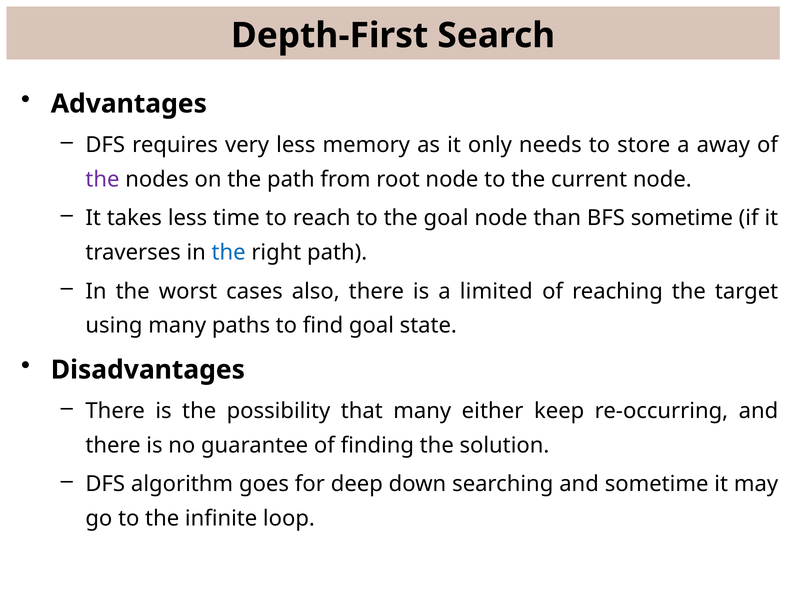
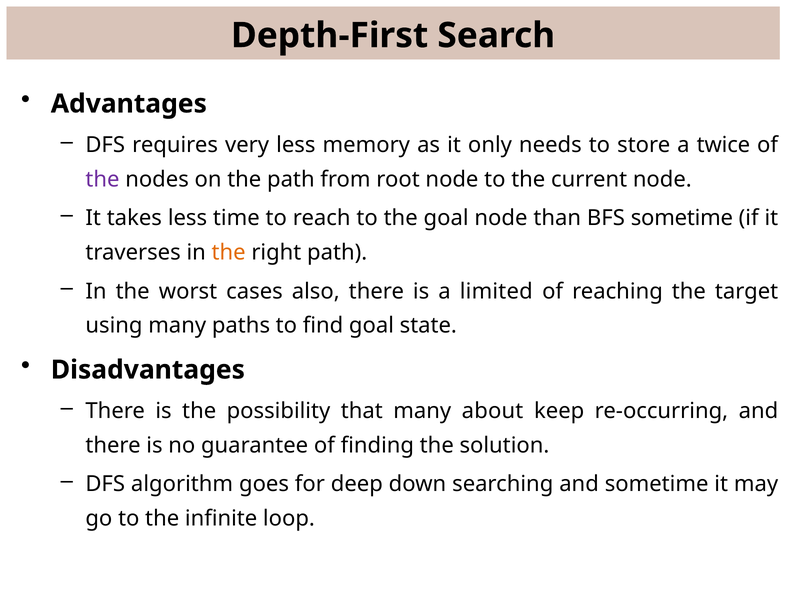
away: away -> twice
the at (229, 252) colour: blue -> orange
either: either -> about
